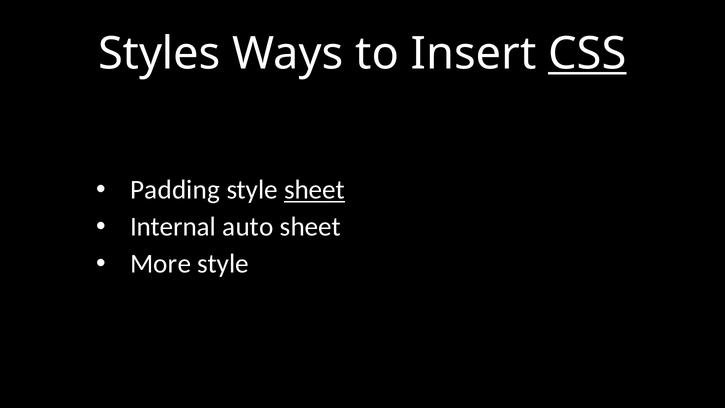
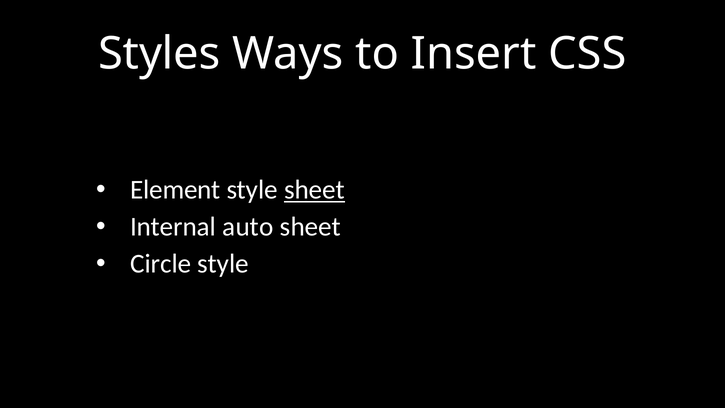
CSS underline: present -> none
Padding: Padding -> Element
More: More -> Circle
